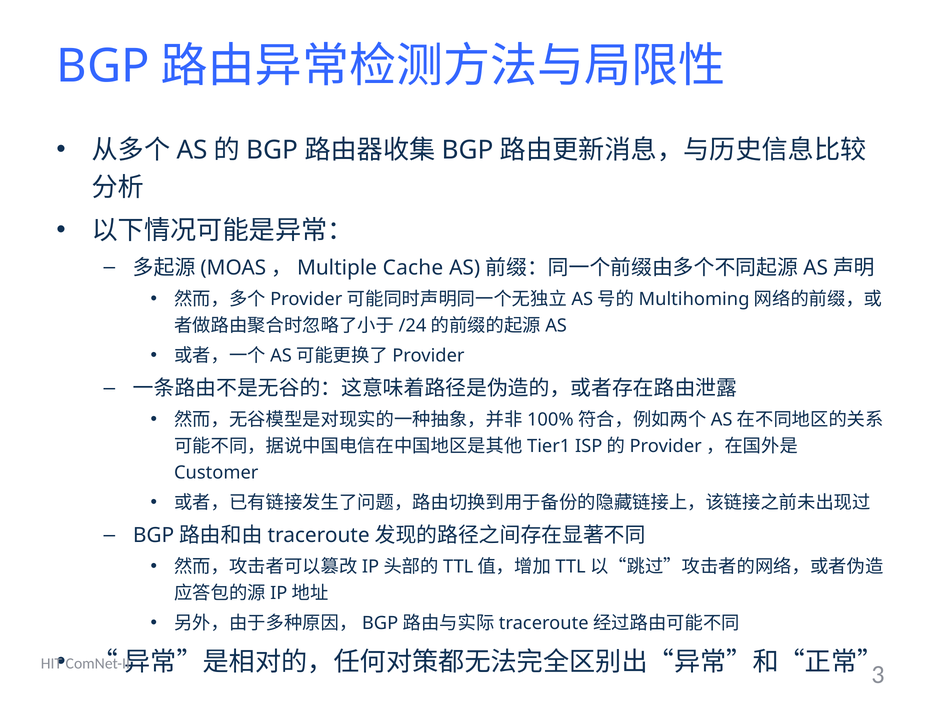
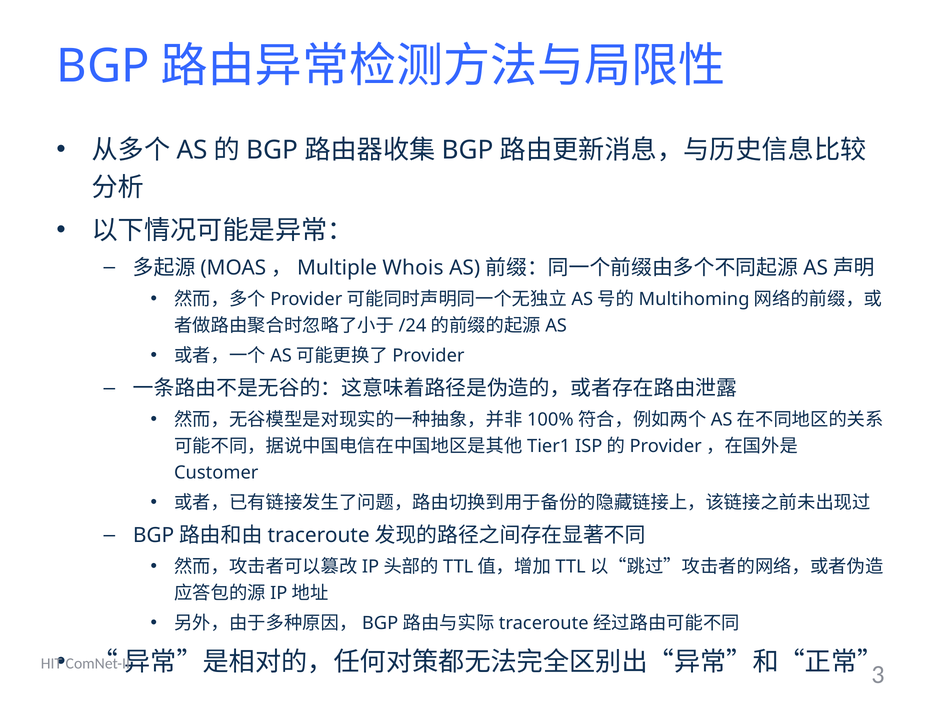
Cache: Cache -> Whois
